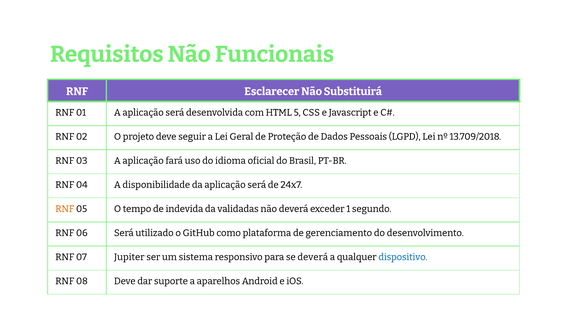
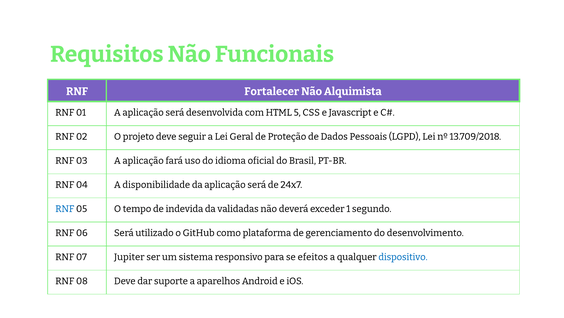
Esclarecer: Esclarecer -> Fortalecer
Substituirá: Substituirá -> Alquimista
RNF at (65, 208) colour: orange -> blue
se deverá: deverá -> efeitos
